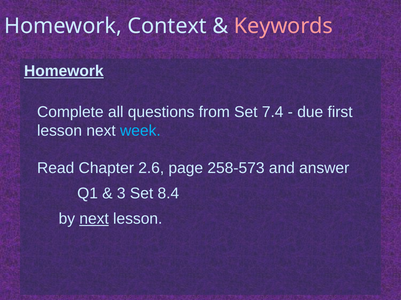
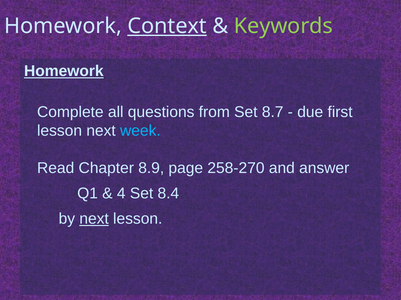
Context underline: none -> present
Keywords colour: pink -> light green
7.4: 7.4 -> 8.7
2.6: 2.6 -> 8.9
258-573: 258-573 -> 258-270
3: 3 -> 4
